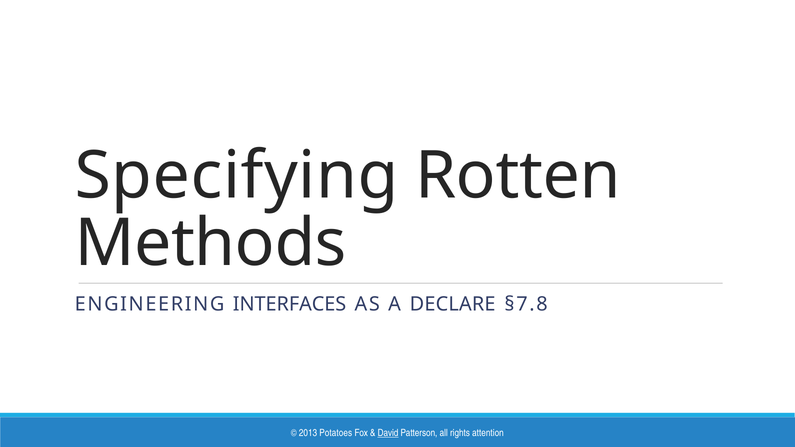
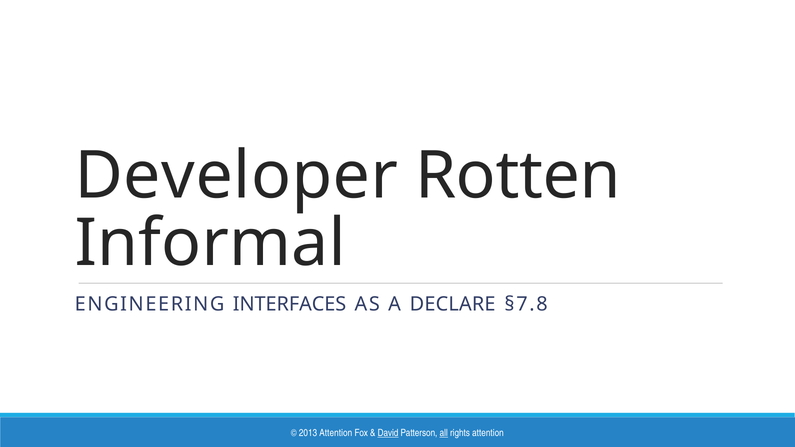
Specifying: Specifying -> Developer
Methods: Methods -> Informal
2013 Potatoes: Potatoes -> Attention
all underline: none -> present
